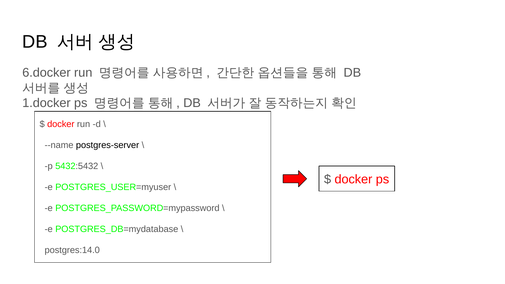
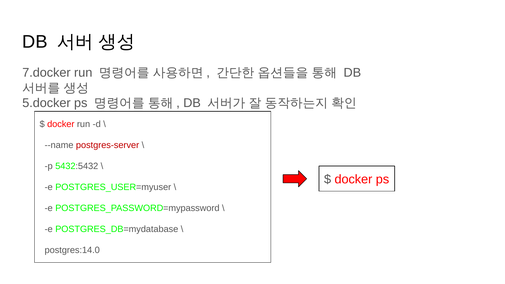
6.docker: 6.docker -> 7.docker
1.docker: 1.docker -> 5.docker
postgres-server colour: black -> red
